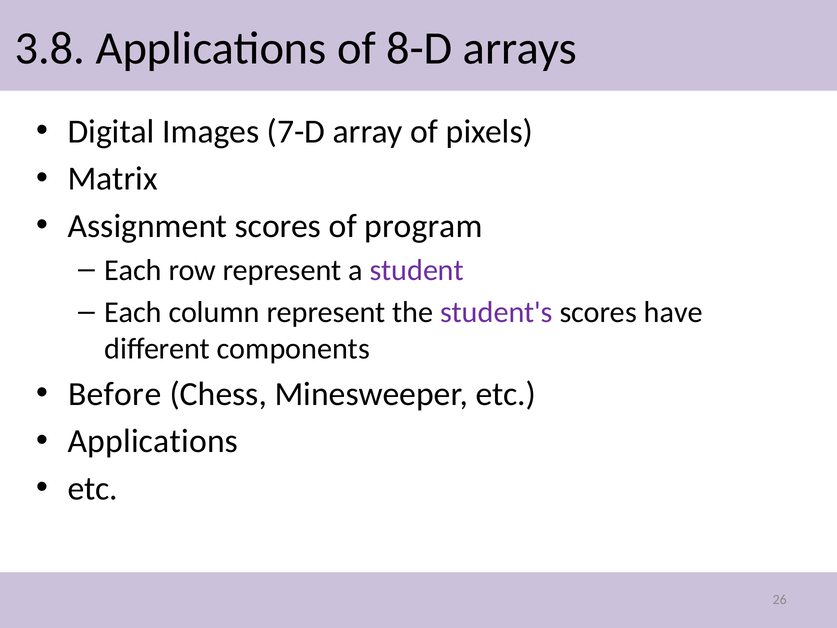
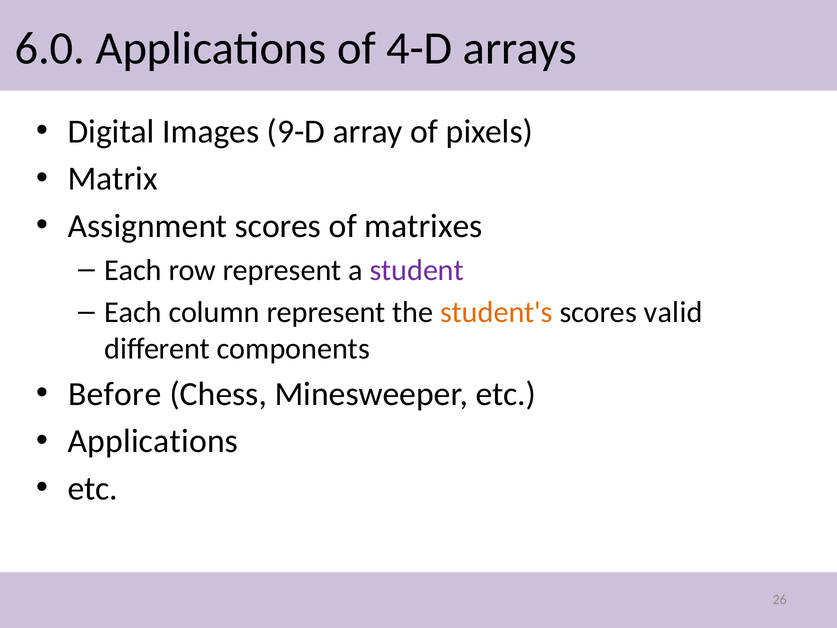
3.8: 3.8 -> 6.0
8-D: 8-D -> 4-D
7-D: 7-D -> 9-D
program: program -> matrixes
student's colour: purple -> orange
have: have -> valid
